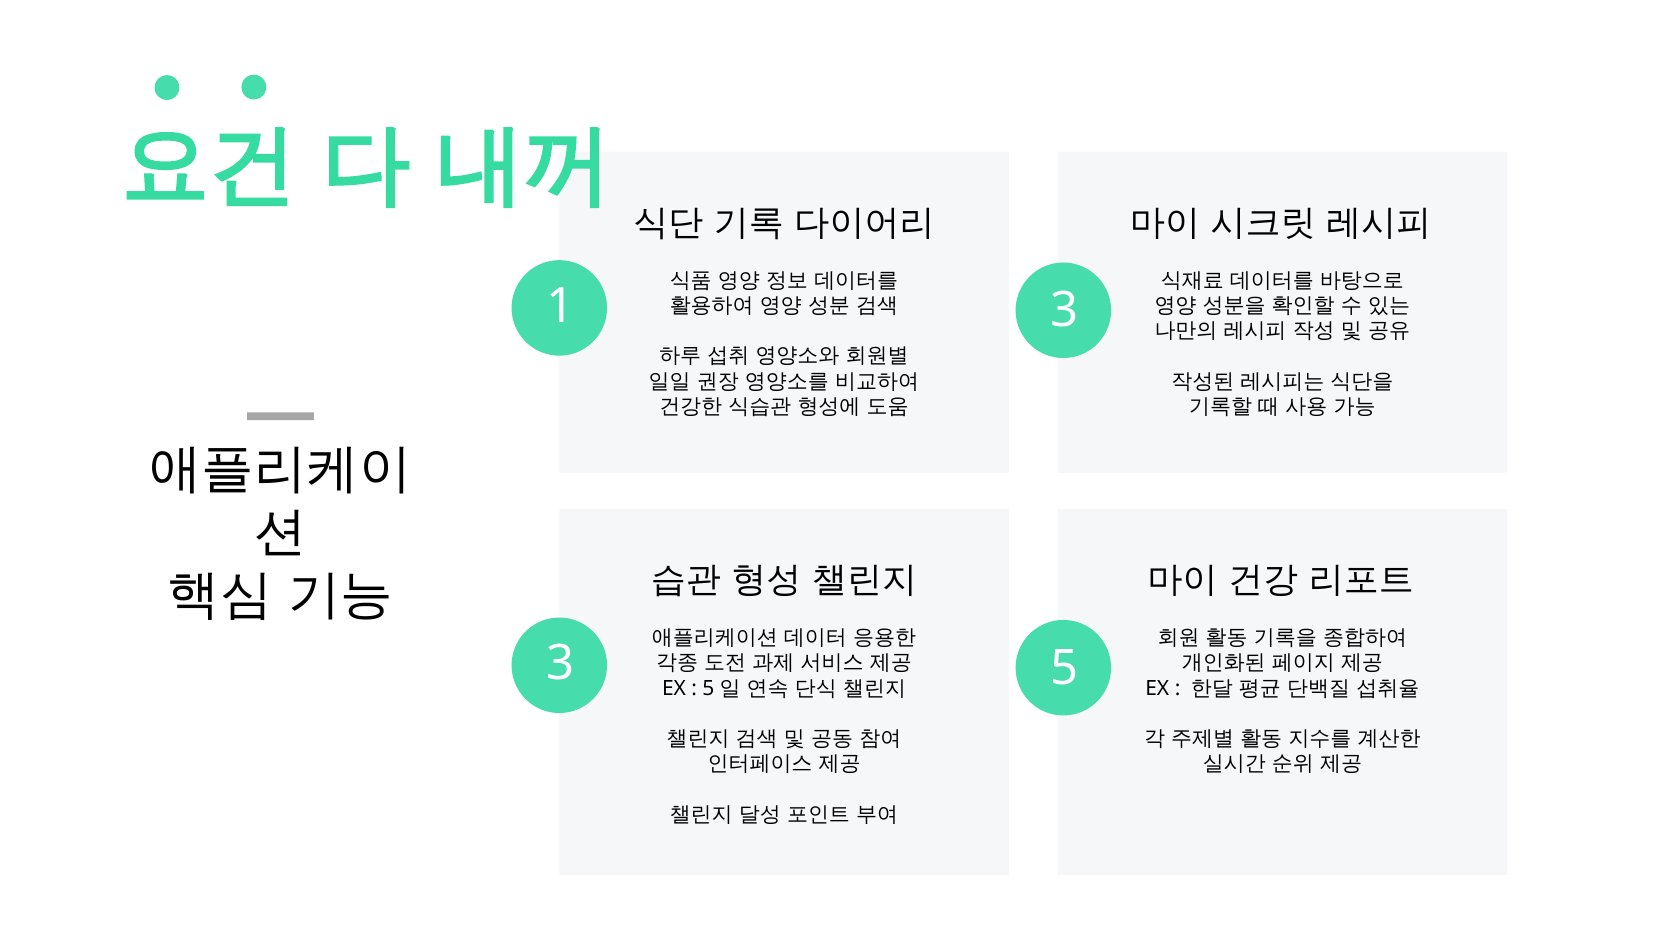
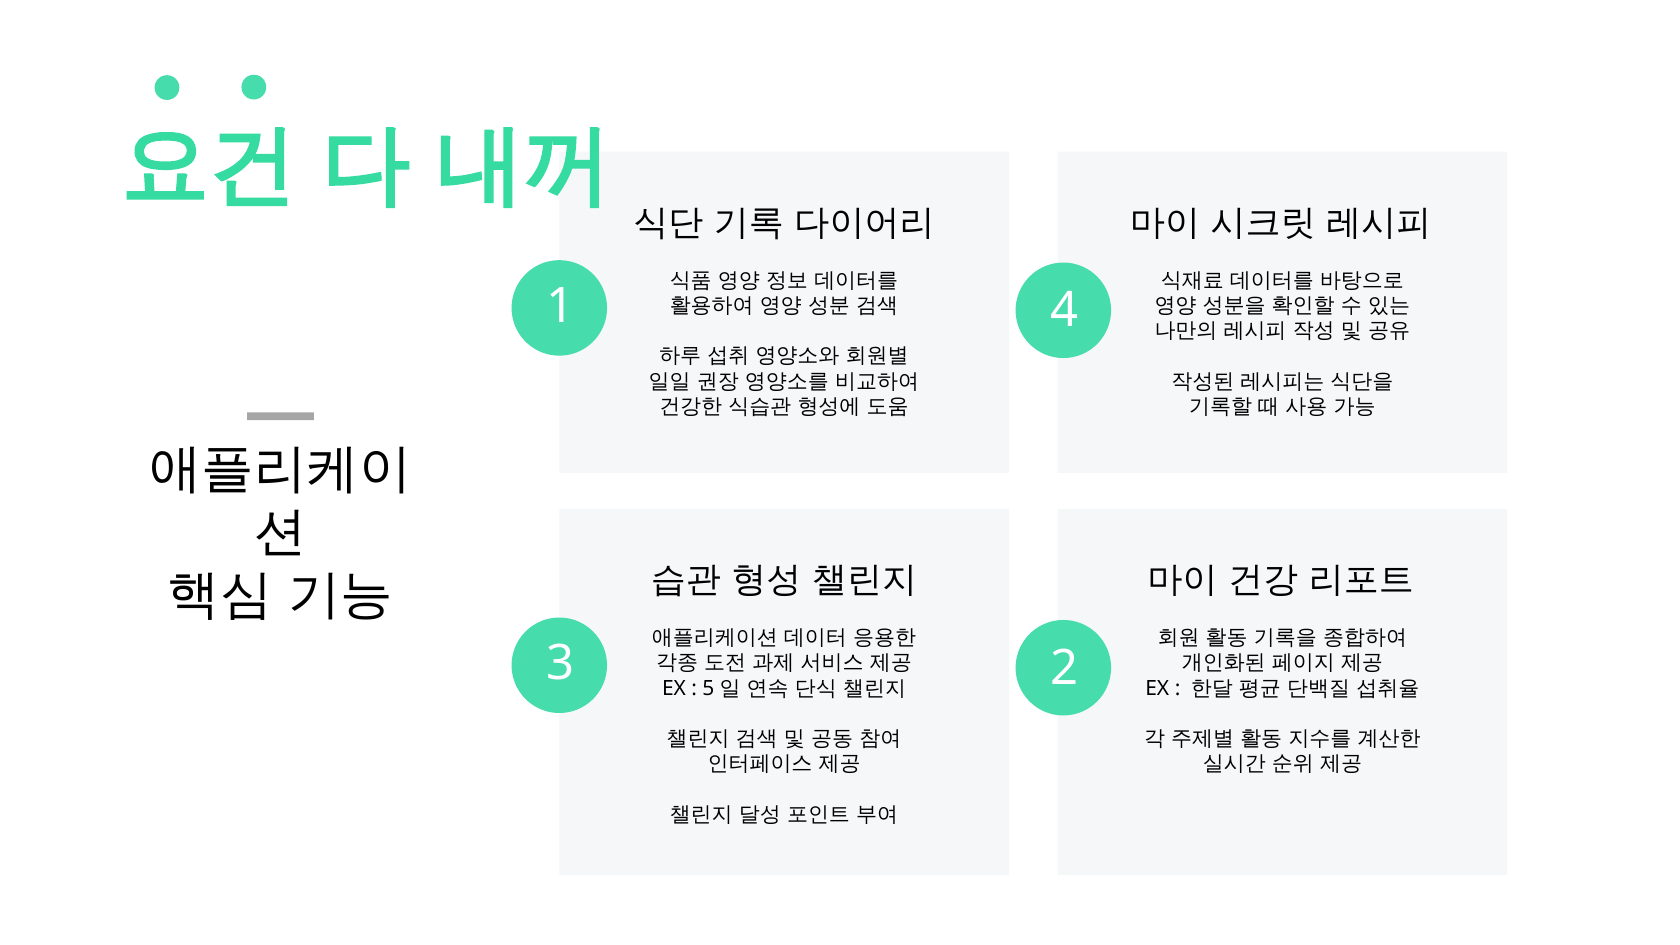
1 3: 3 -> 4
5: 5 -> 2
